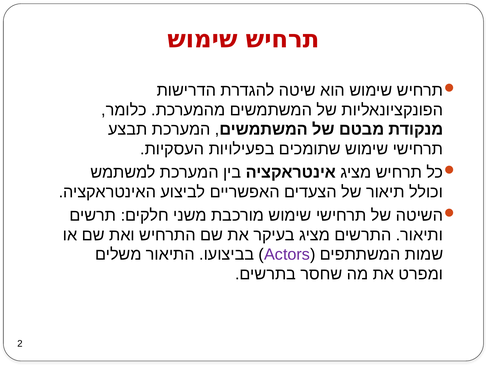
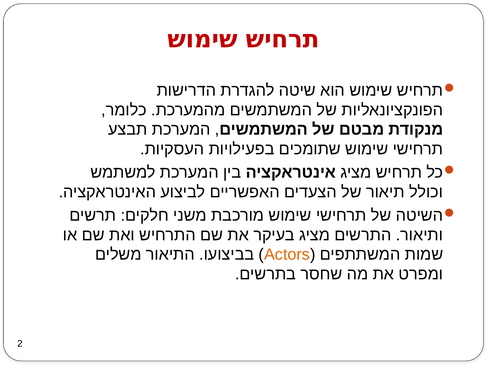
Actors colour: purple -> orange
